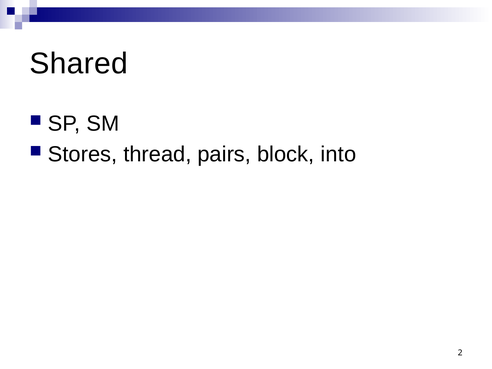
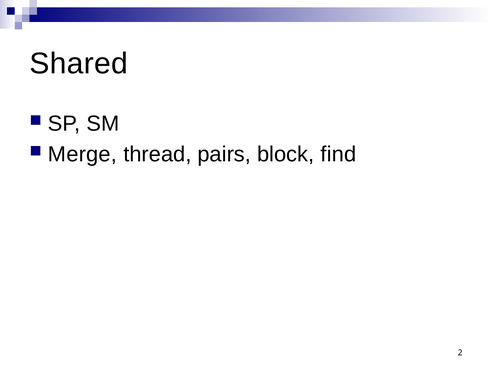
Stores: Stores -> Merge
into: into -> find
